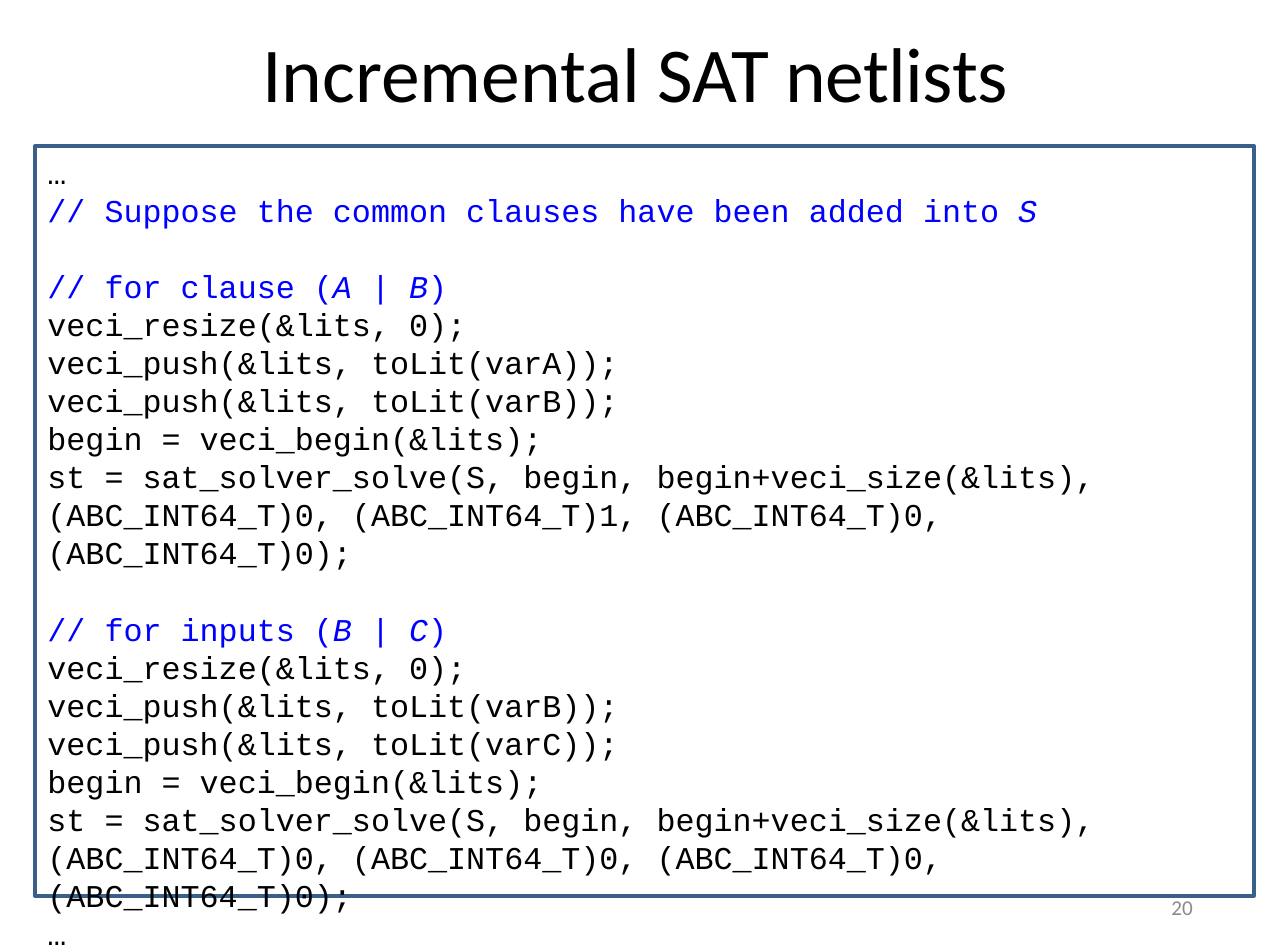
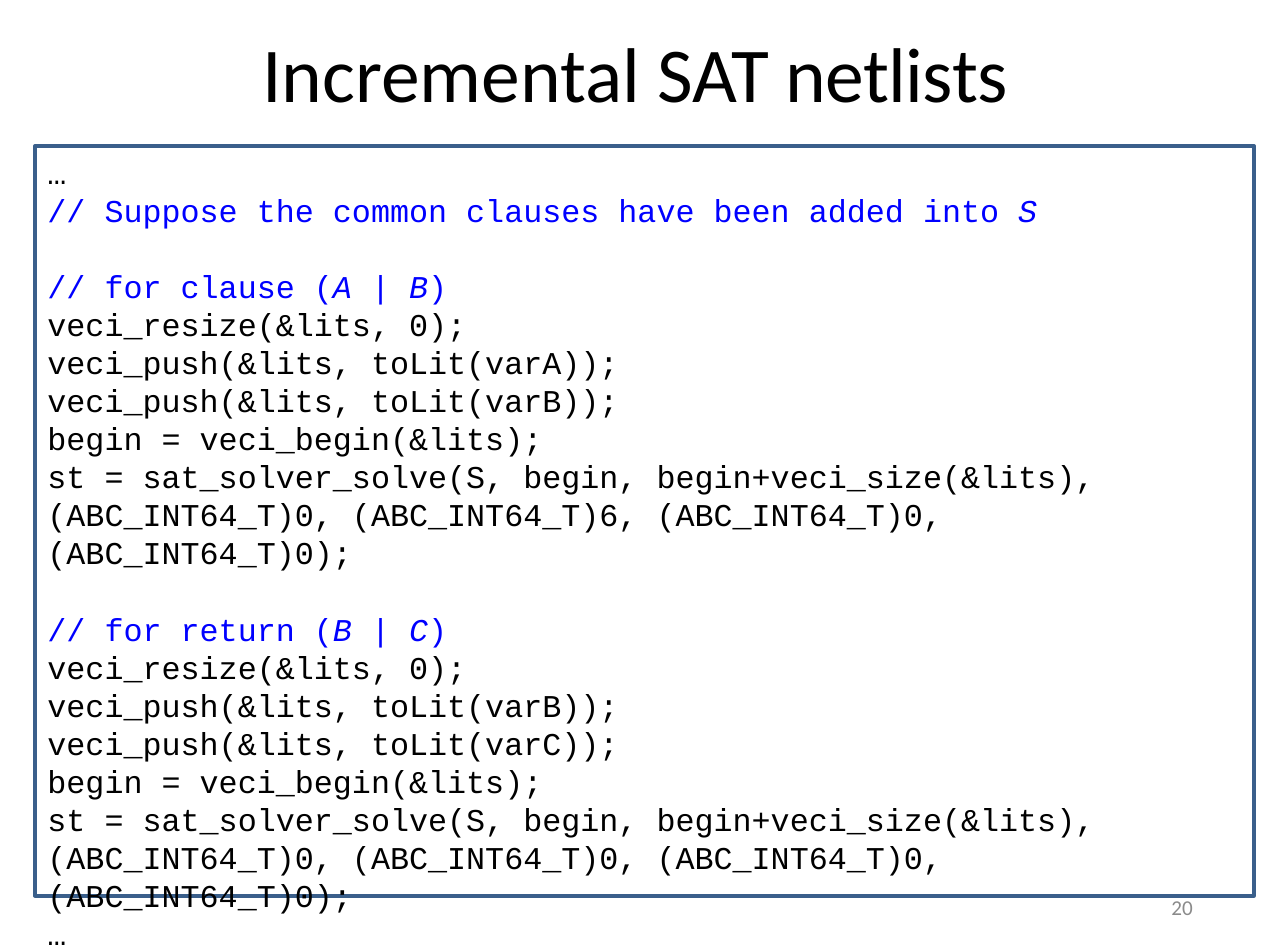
ABC_INT64_T)1: ABC_INT64_T)1 -> ABC_INT64_T)6
inputs: inputs -> return
